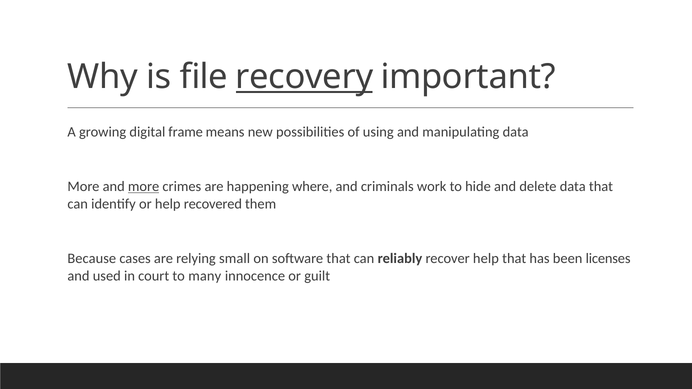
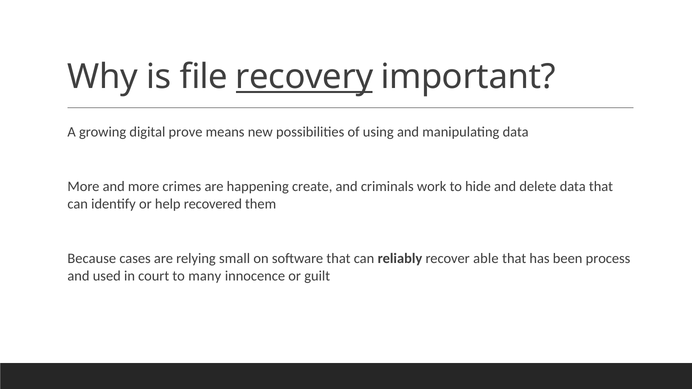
frame: frame -> prove
more at (144, 187) underline: present -> none
where: where -> create
recover help: help -> able
licenses: licenses -> process
